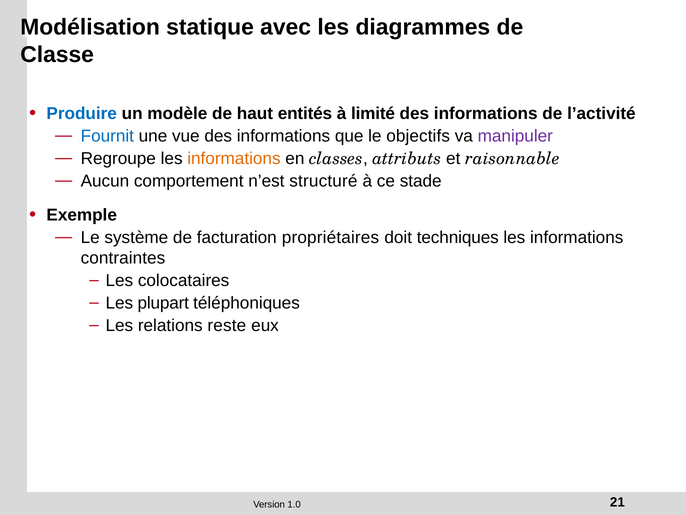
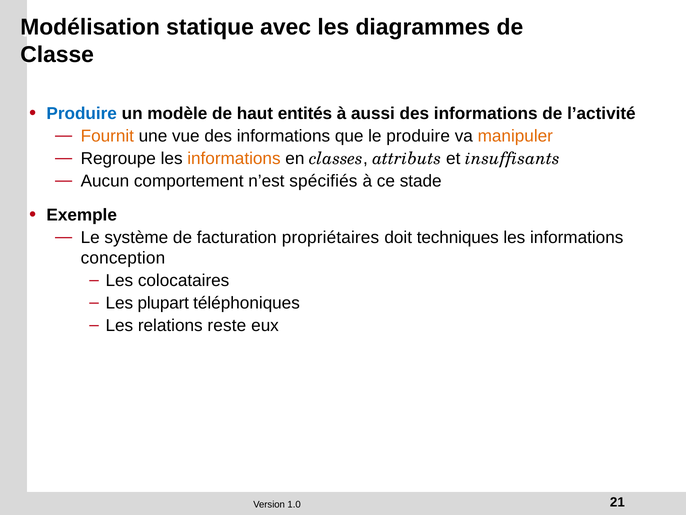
limité: limité -> aussi
Fournit colour: blue -> orange
le objectifs: objectifs -> produire
manipuler colour: purple -> orange
raisonnable: raisonnable -> insuffisants
structuré: structuré -> spécifiés
contraintes: contraintes -> conception
